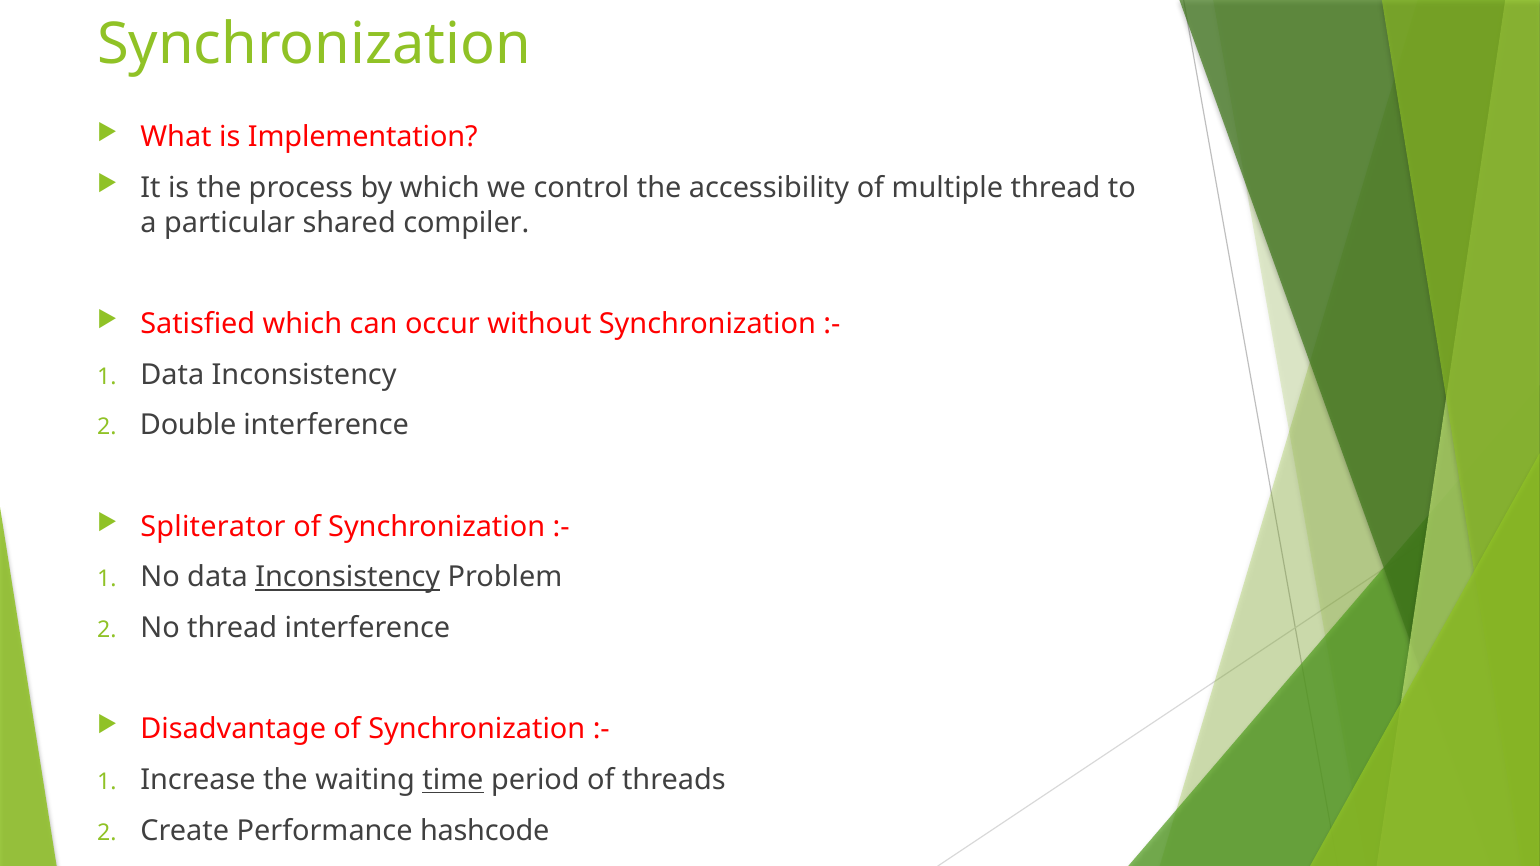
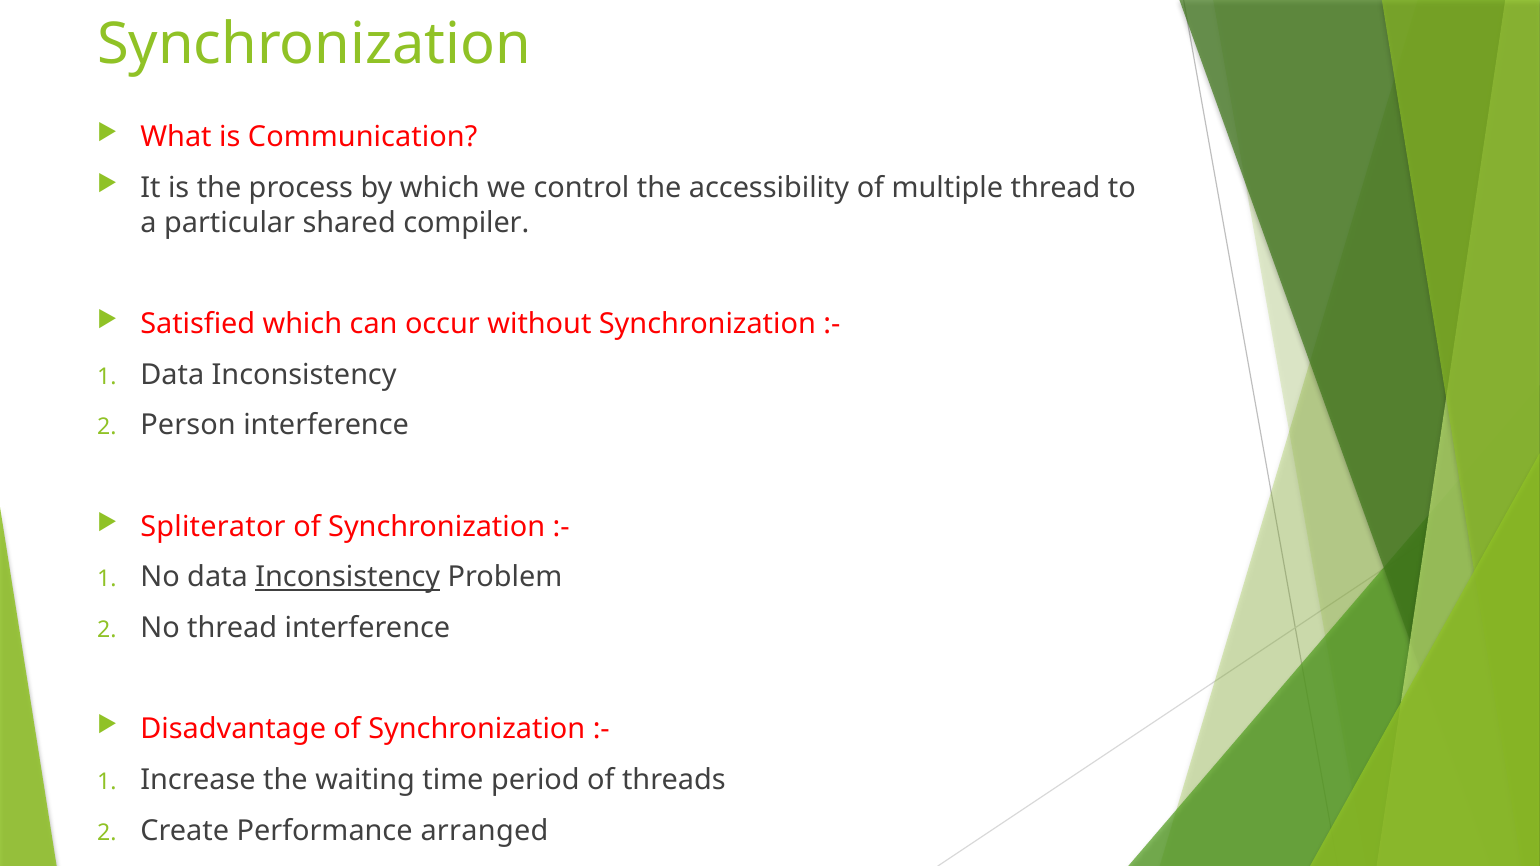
Implementation: Implementation -> Communication
Double: Double -> Person
time underline: present -> none
hashcode: hashcode -> arranged
